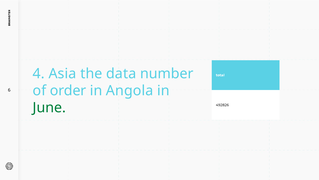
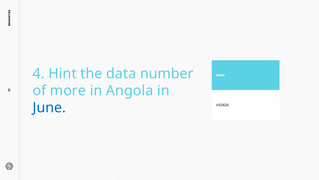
Asia: Asia -> Hint
order: order -> more
June colour: green -> blue
